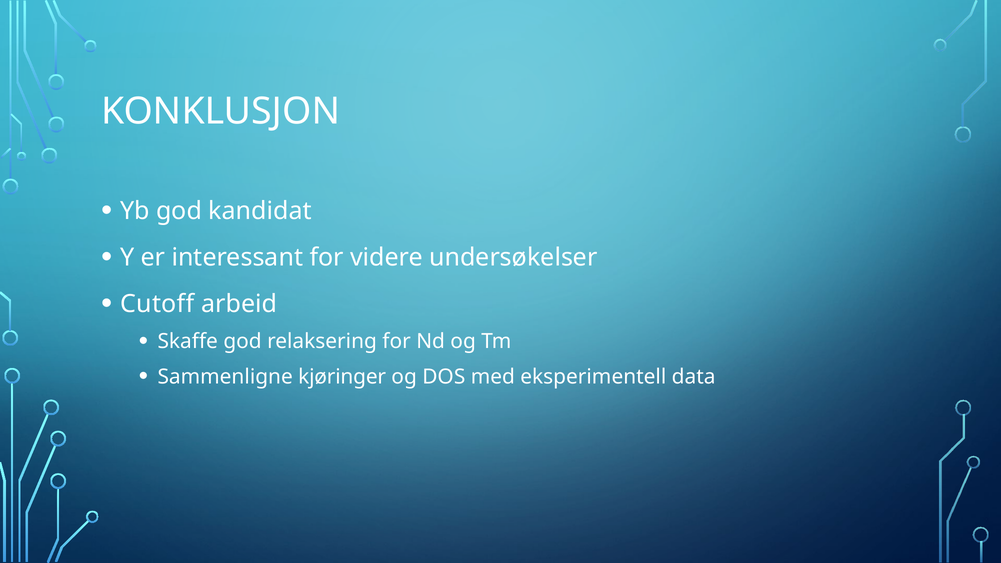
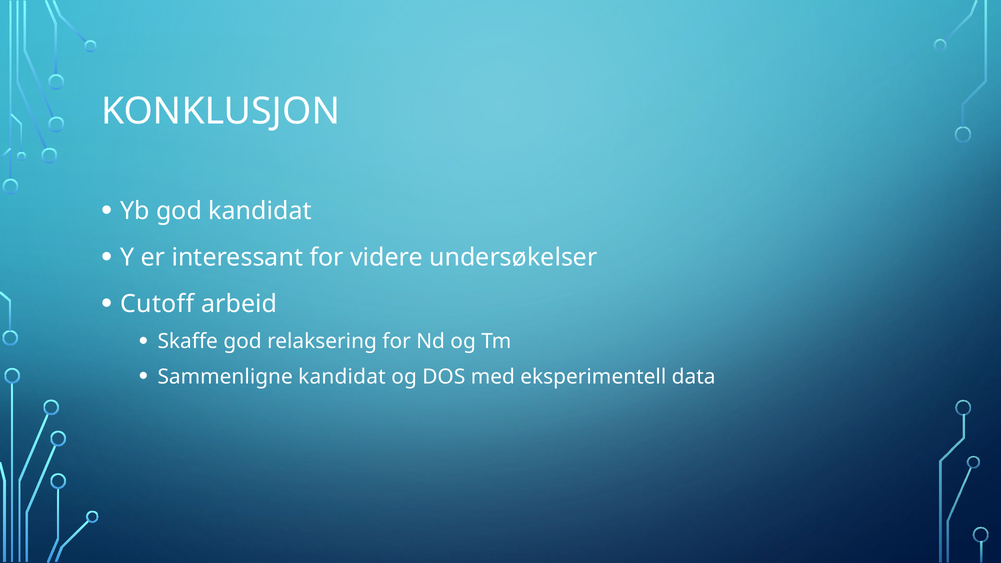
Sammenligne kjøringer: kjøringer -> kandidat
